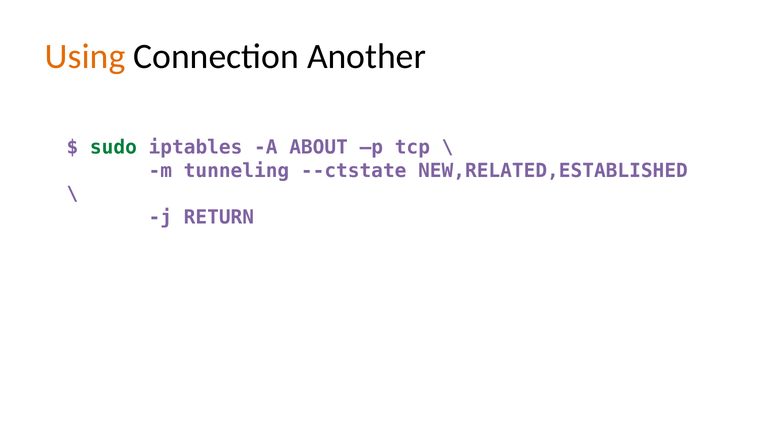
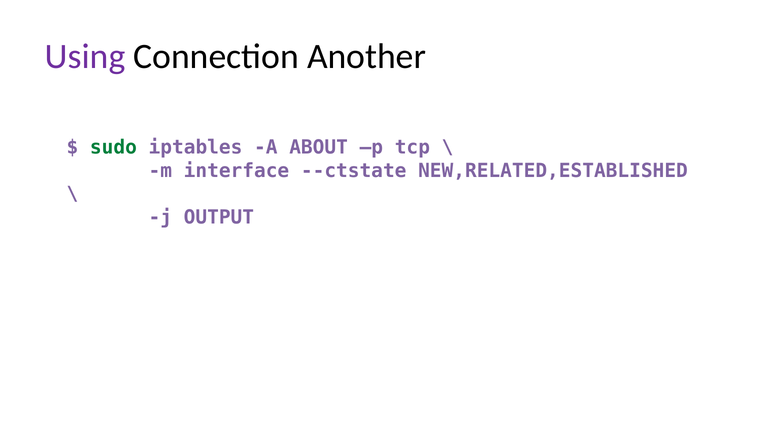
Using colour: orange -> purple
tunneling: tunneling -> interface
RETURN: RETURN -> OUTPUT
